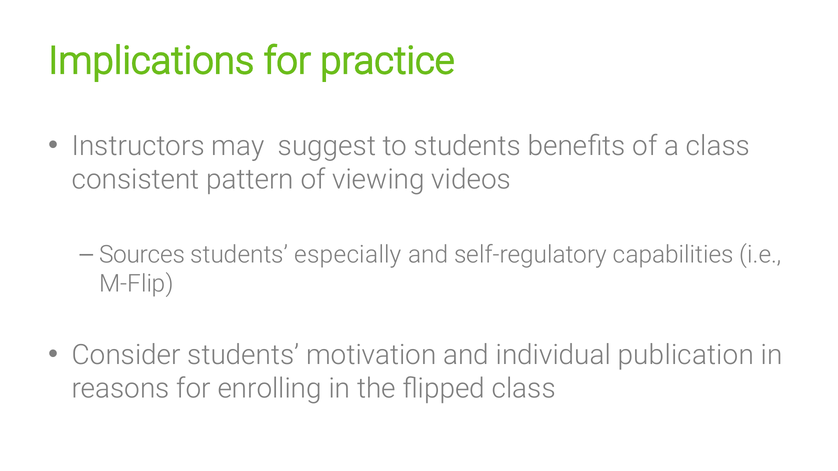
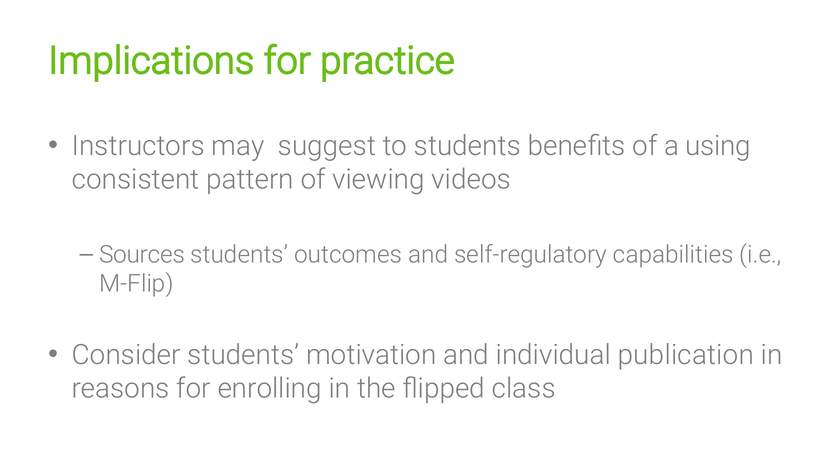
a class: class -> using
especially: especially -> outcomes
